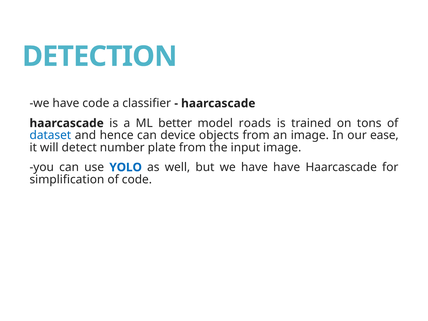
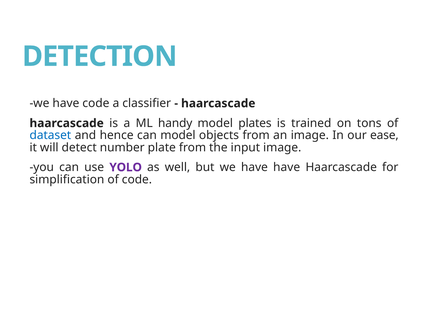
better: better -> handy
roads: roads -> plates
can device: device -> model
YOLO colour: blue -> purple
